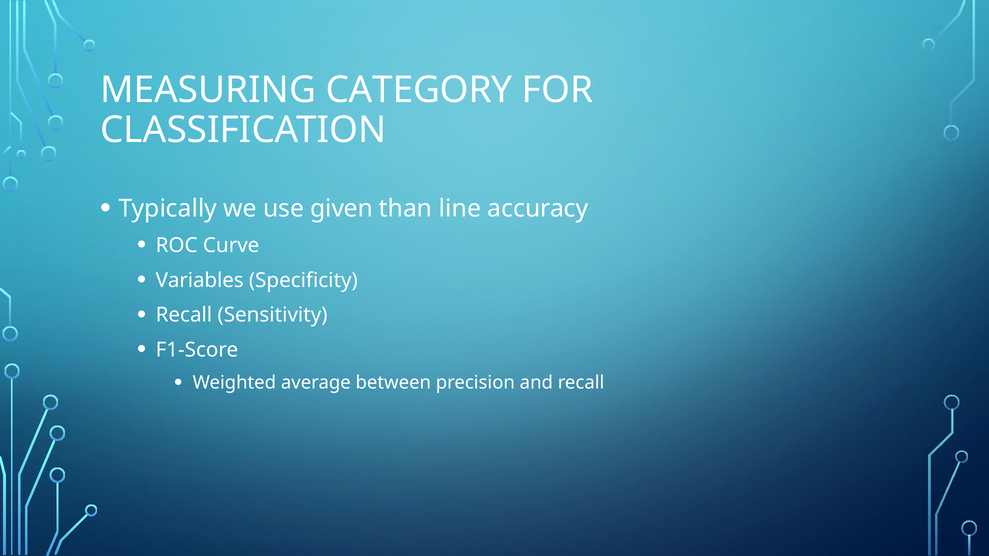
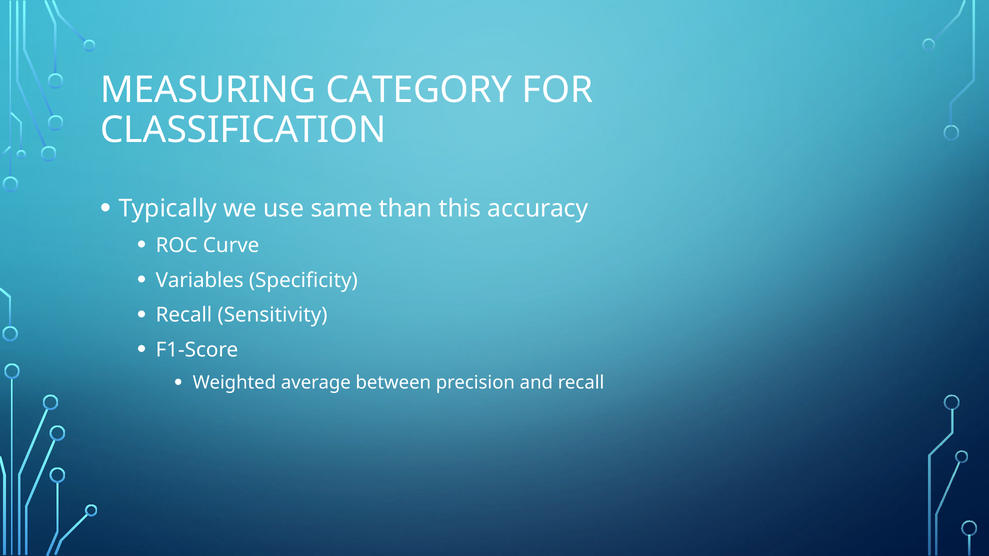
given: given -> same
line: line -> this
